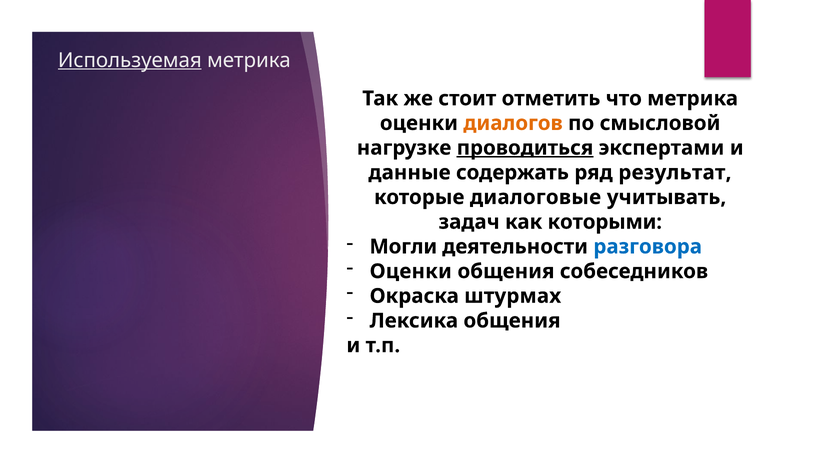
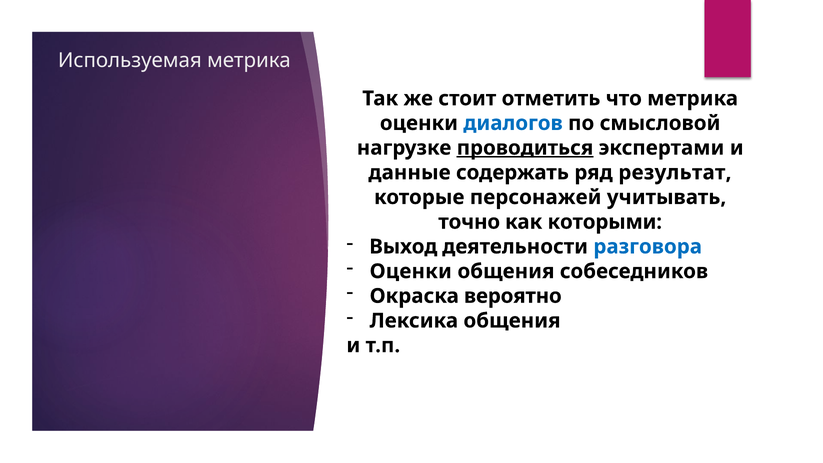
Используемая underline: present -> none
диалогов colour: orange -> blue
диалоговые: диалоговые -> персонажей
задач: задач -> точно
Могли: Могли -> Выход
штурмах: штурмах -> вероятно
